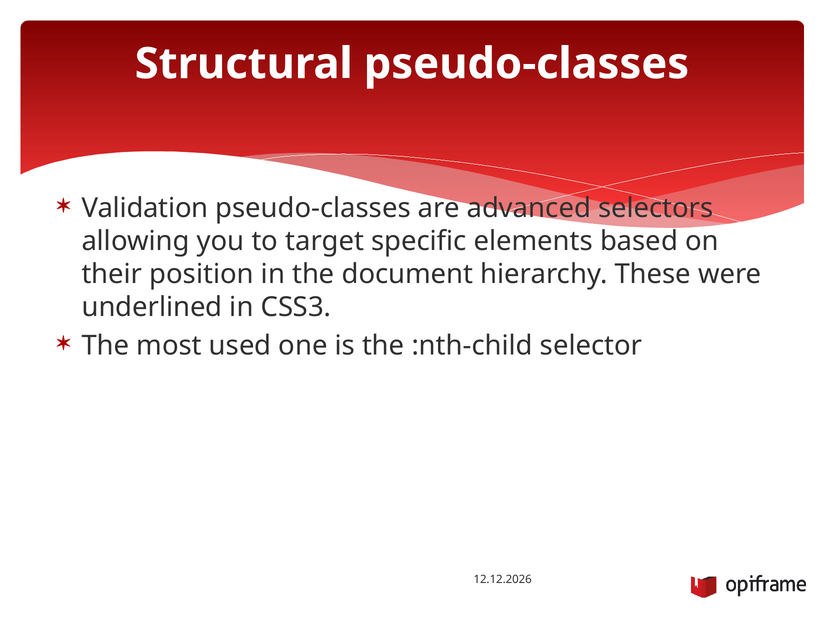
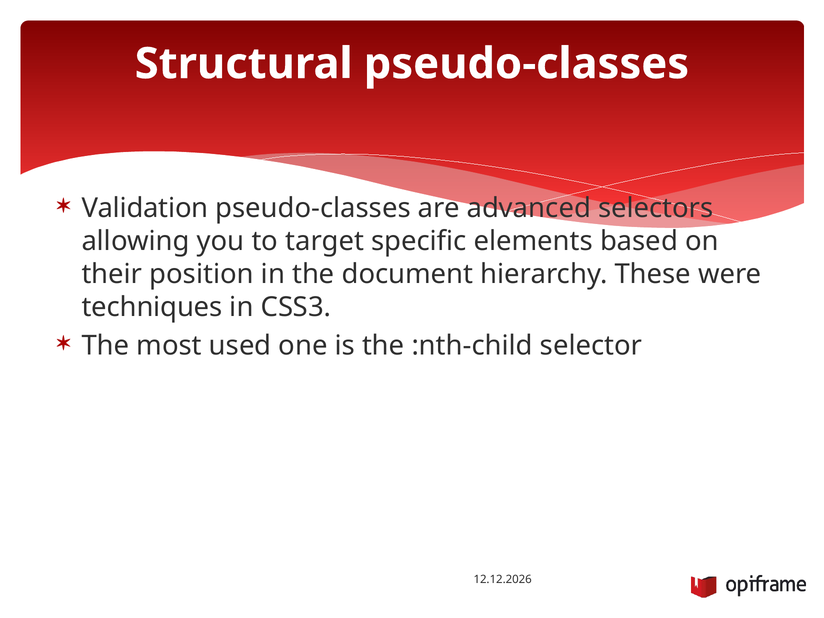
underlined: underlined -> techniques
